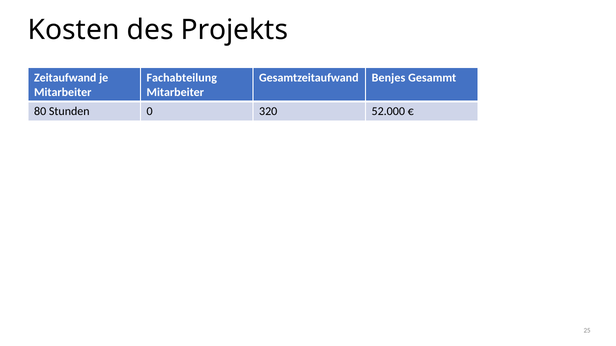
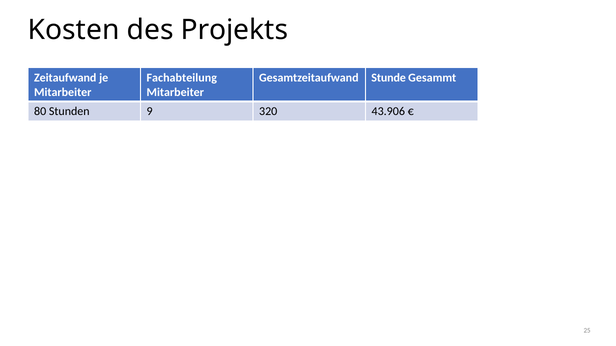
Benjes: Benjes -> Stunde
0: 0 -> 9
52.000: 52.000 -> 43.906
